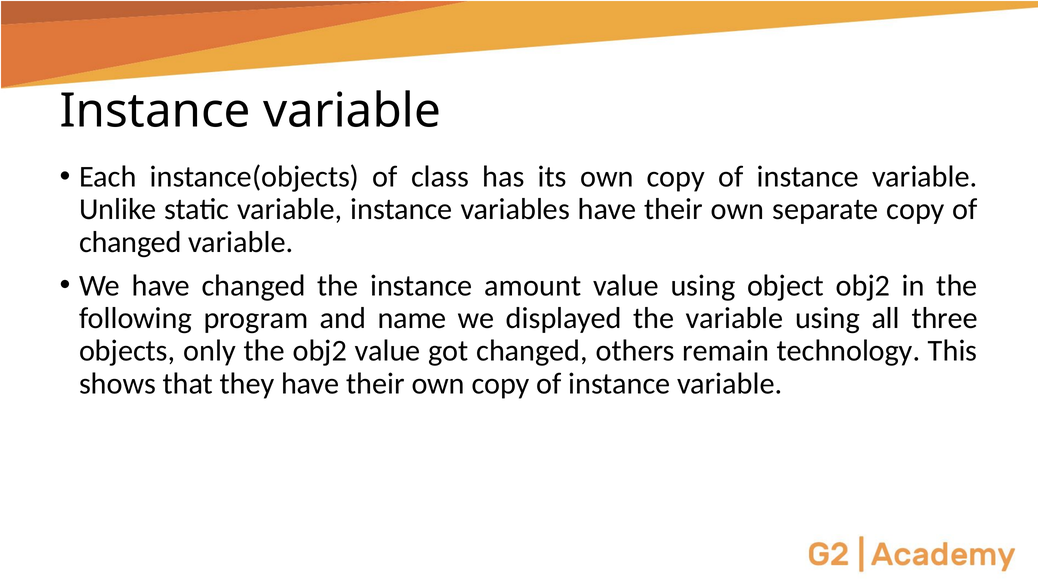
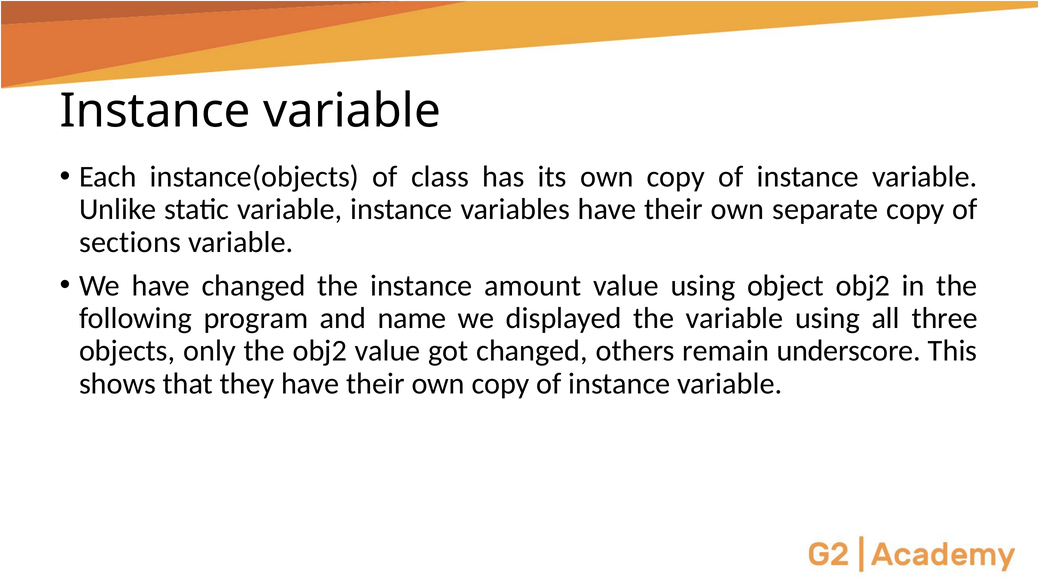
changed at (130, 242): changed -> sections
technology: technology -> underscore
